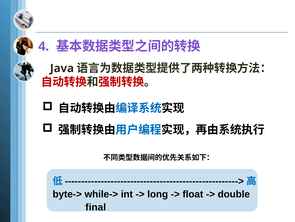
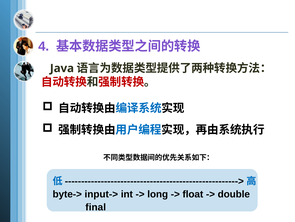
while->: while-> -> input->
